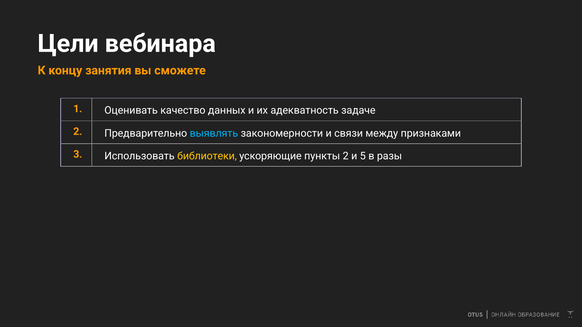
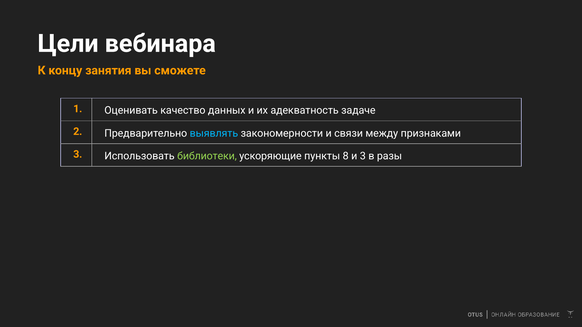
библиотеки colour: yellow -> light green
пункты 2: 2 -> 8
и 5: 5 -> 3
